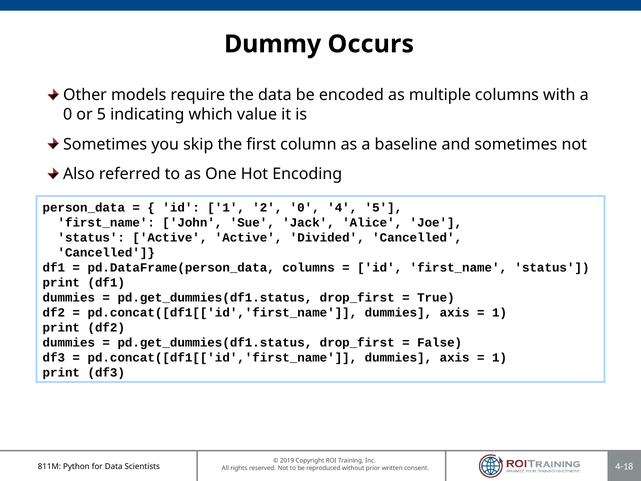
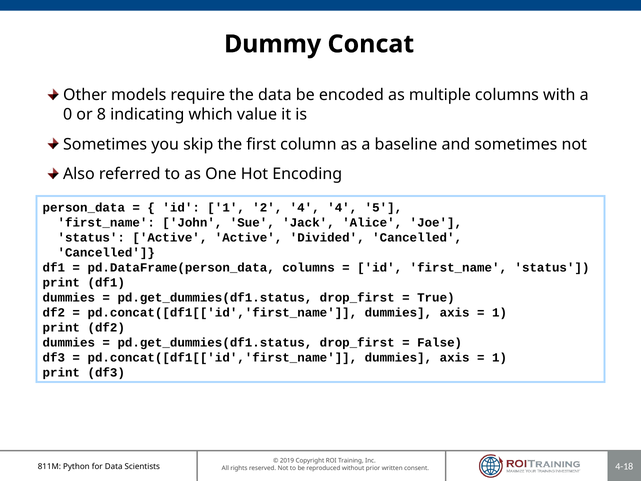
Occurs: Occurs -> Concat
or 5: 5 -> 8
2 0: 0 -> 4
